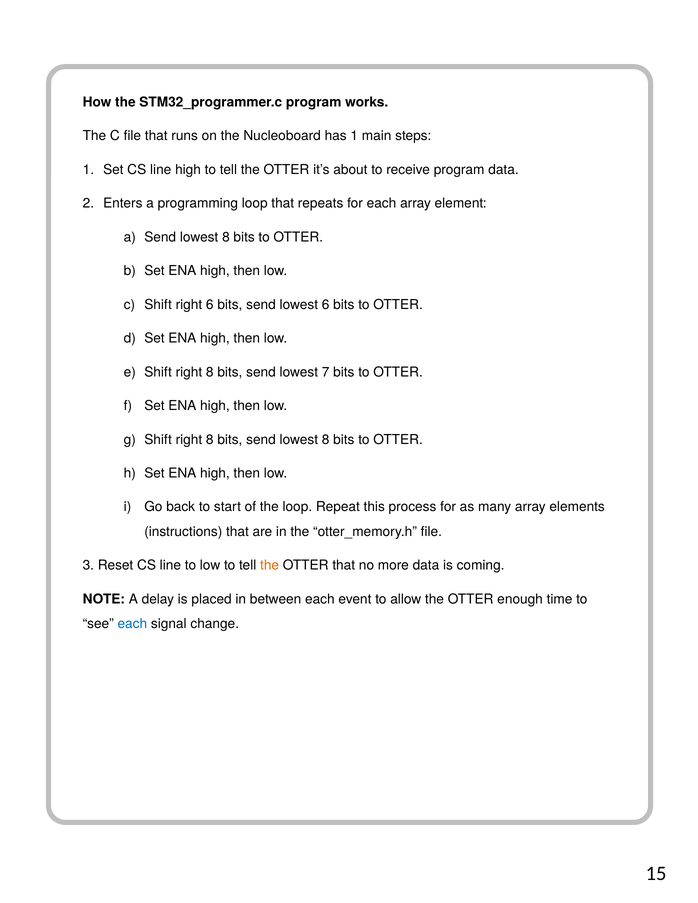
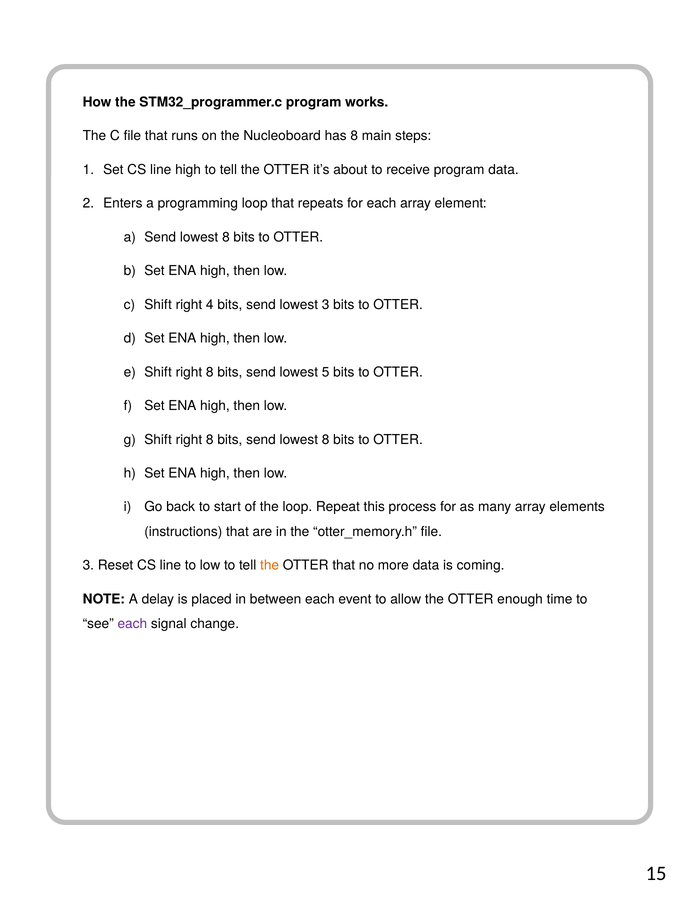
has 1: 1 -> 8
right 6: 6 -> 4
lowest 6: 6 -> 3
7: 7 -> 5
each at (132, 624) colour: blue -> purple
